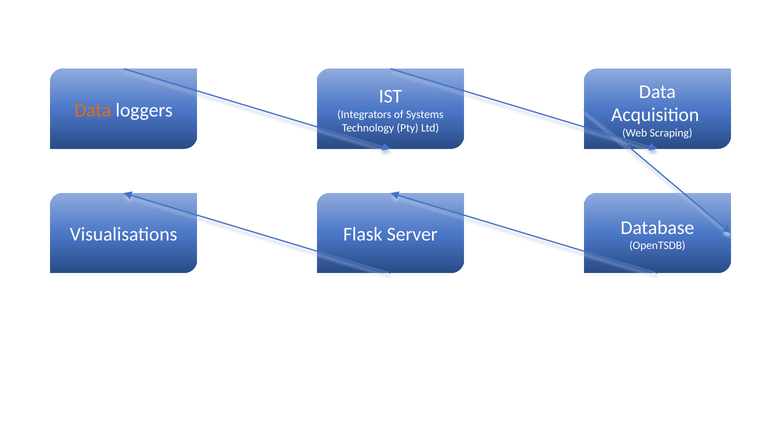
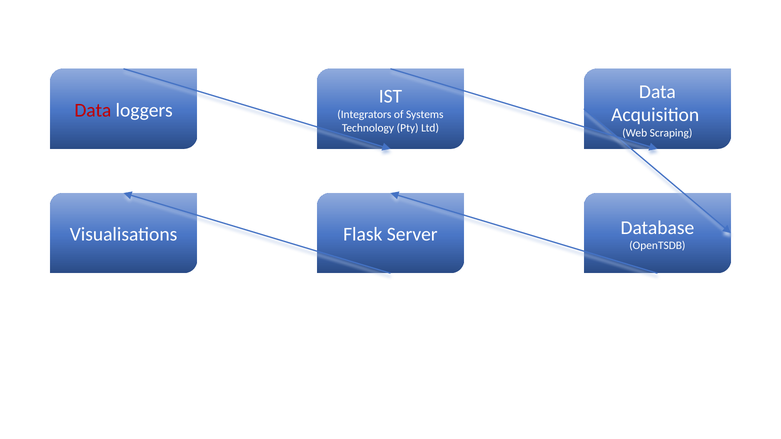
Data at (93, 110) colour: orange -> red
